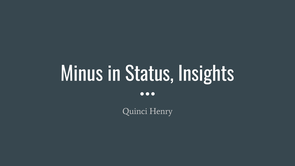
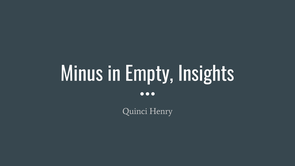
Status: Status -> Empty
